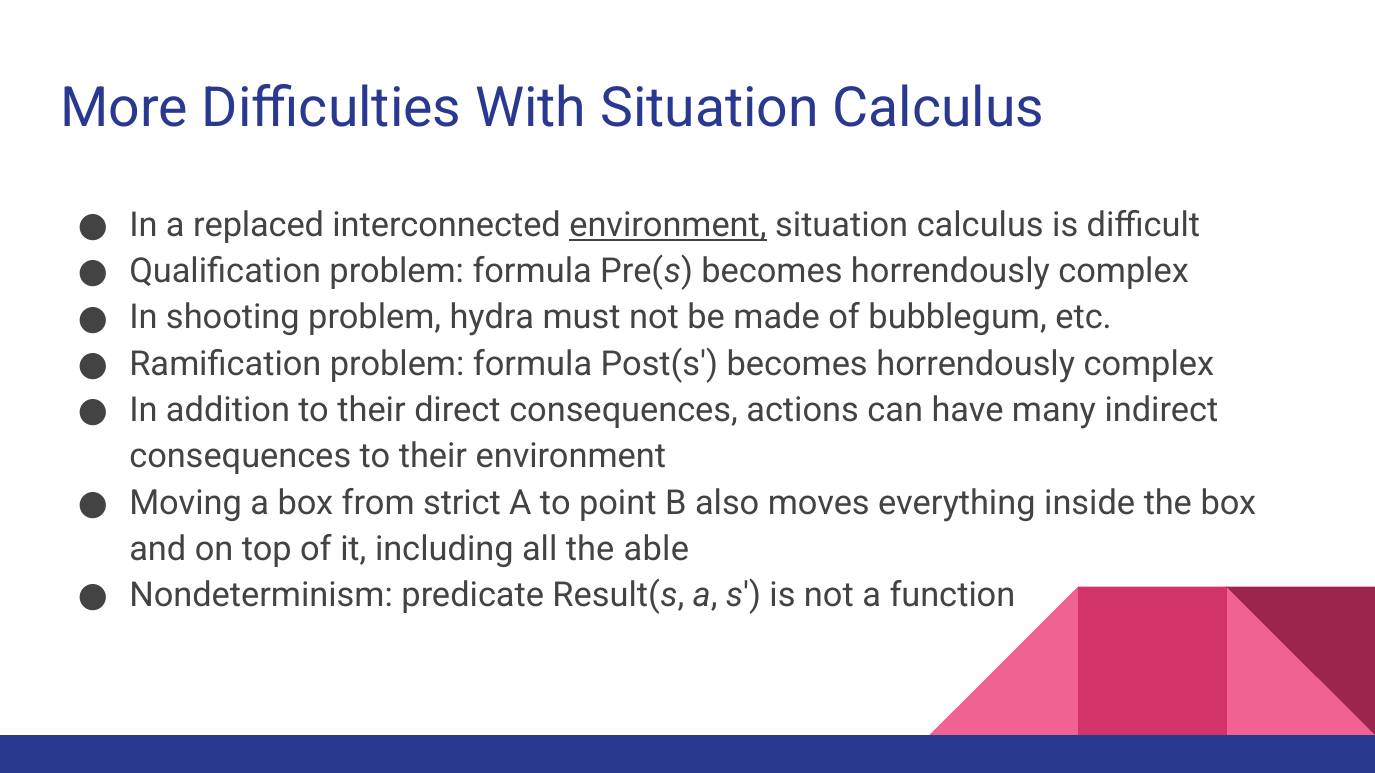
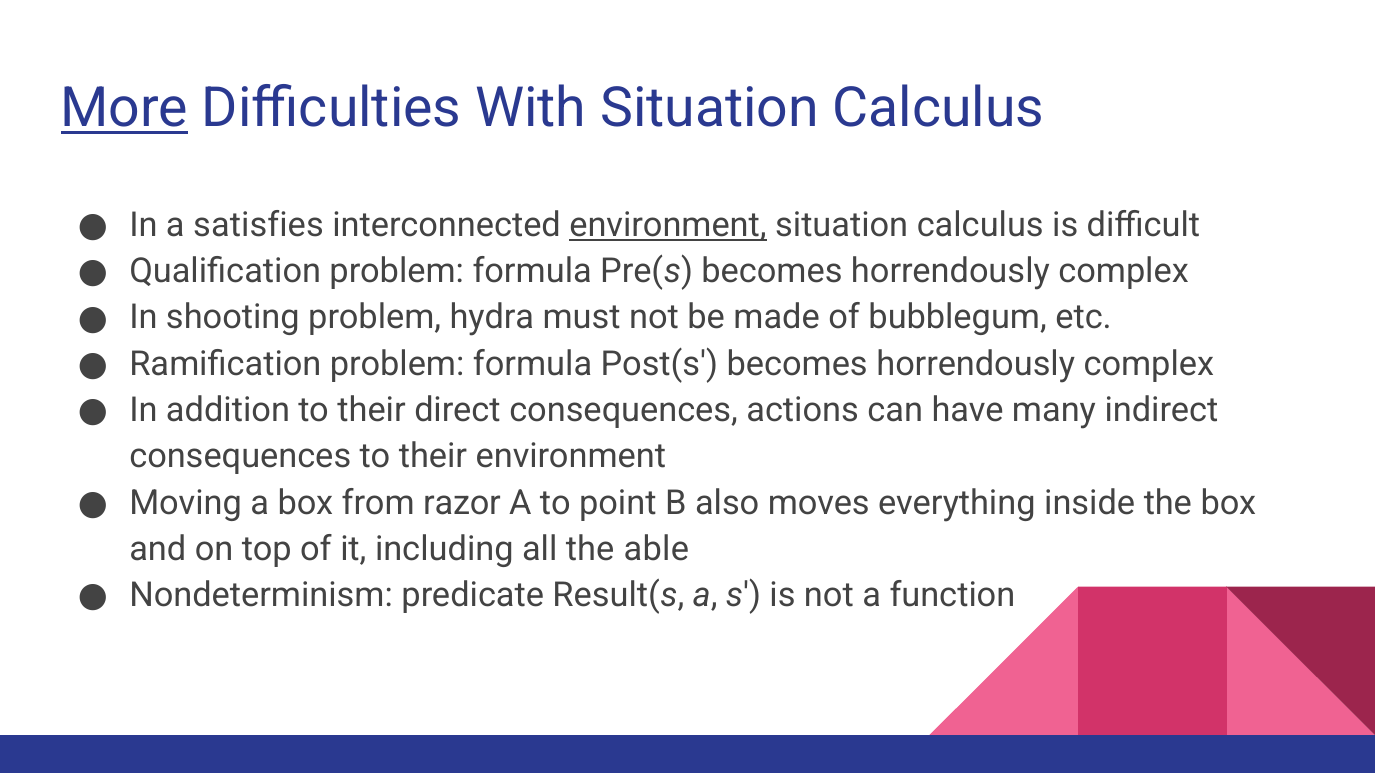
More underline: none -> present
replaced: replaced -> satisfies
strict: strict -> razor
